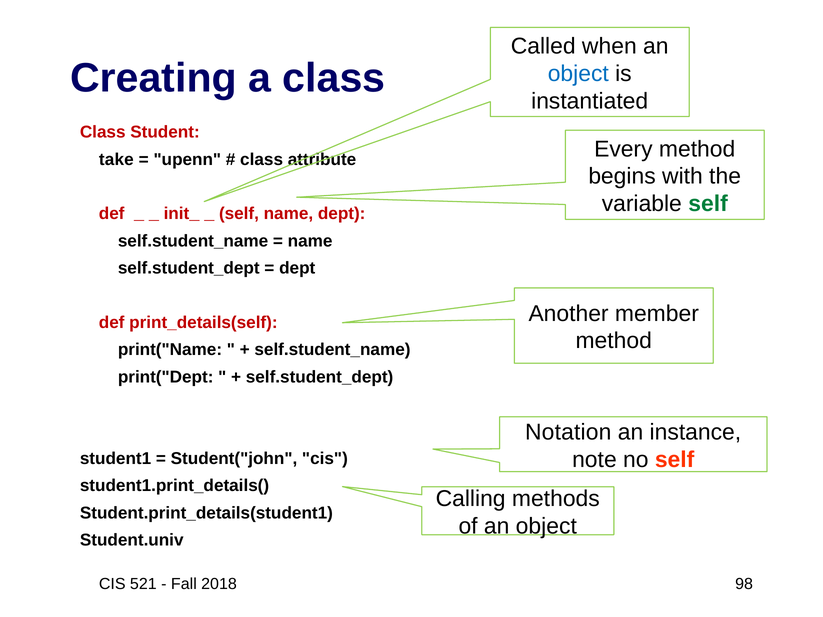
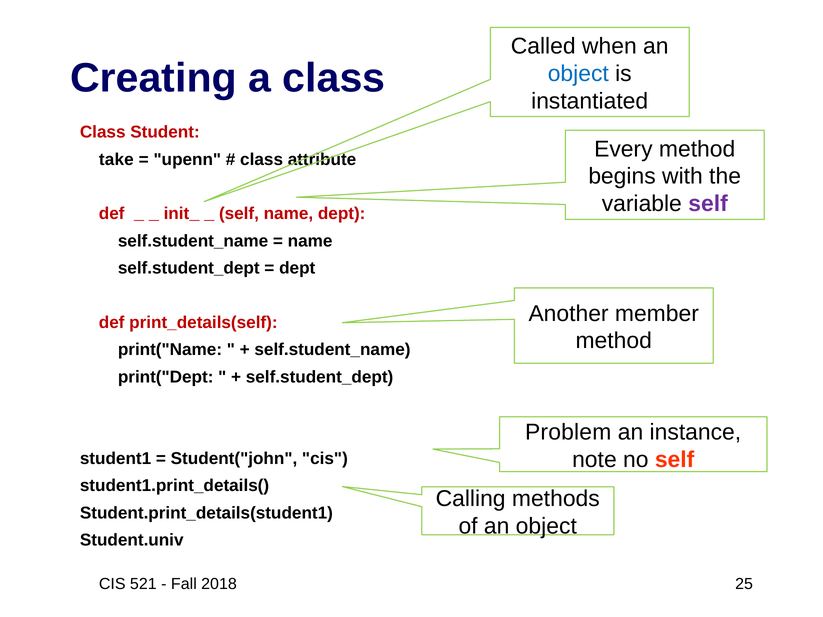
self at (708, 204) colour: green -> purple
Notation: Notation -> Problem
98: 98 -> 25
